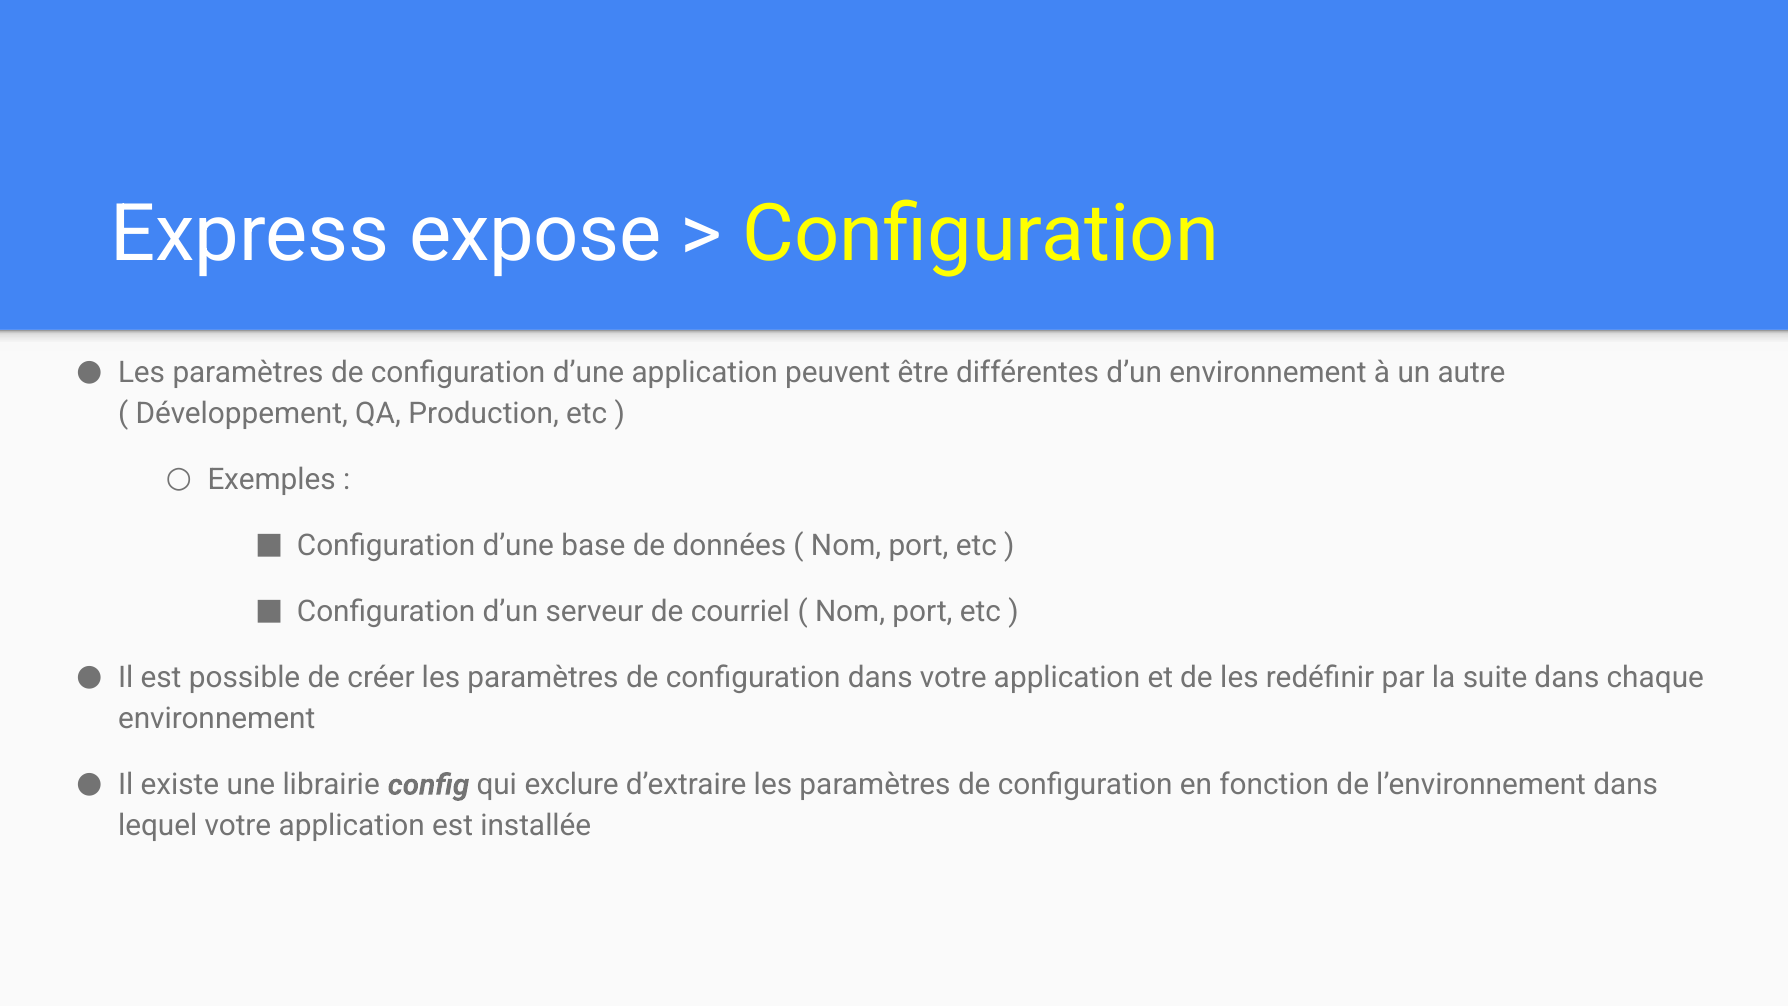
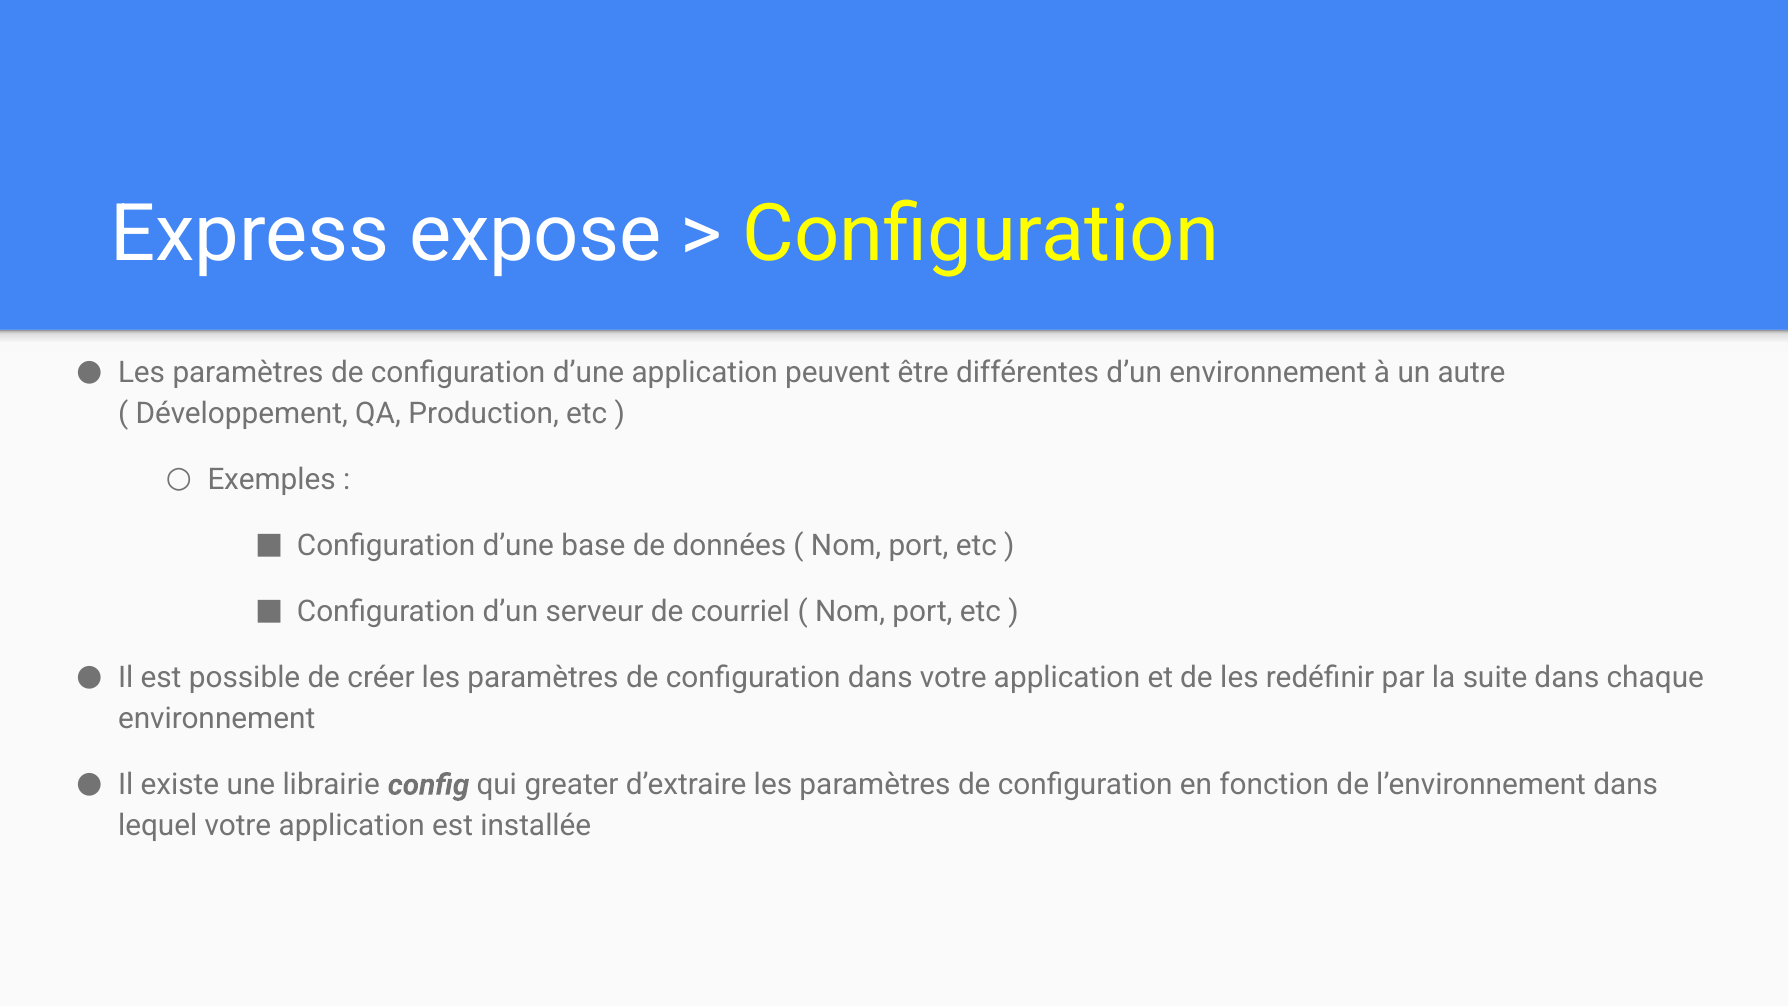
exclure: exclure -> greater
